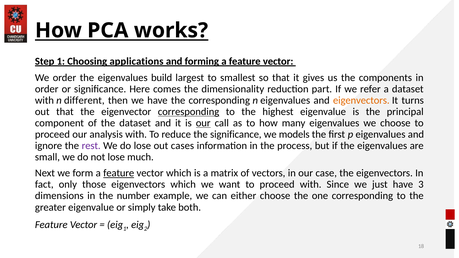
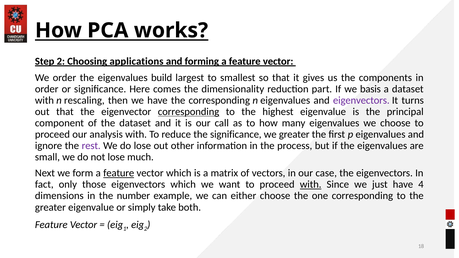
Step 1: 1 -> 2
refer: refer -> basis
different: different -> rescaling
eigenvectors at (361, 100) colour: orange -> purple
our at (203, 123) underline: present -> none
we models: models -> greater
cases: cases -> other
with at (311, 185) underline: none -> present
3: 3 -> 4
